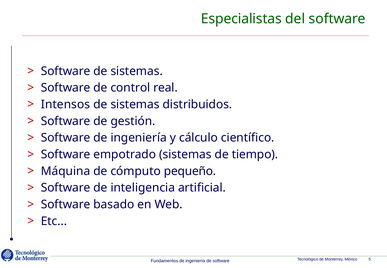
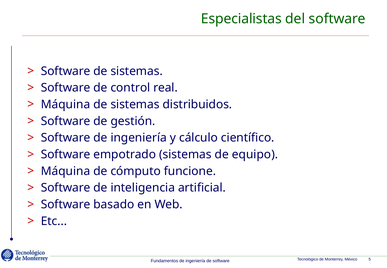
Intensos at (65, 104): Intensos -> Máquina
tiempo: tiempo -> equipo
pequeño: pequeño -> funcione
